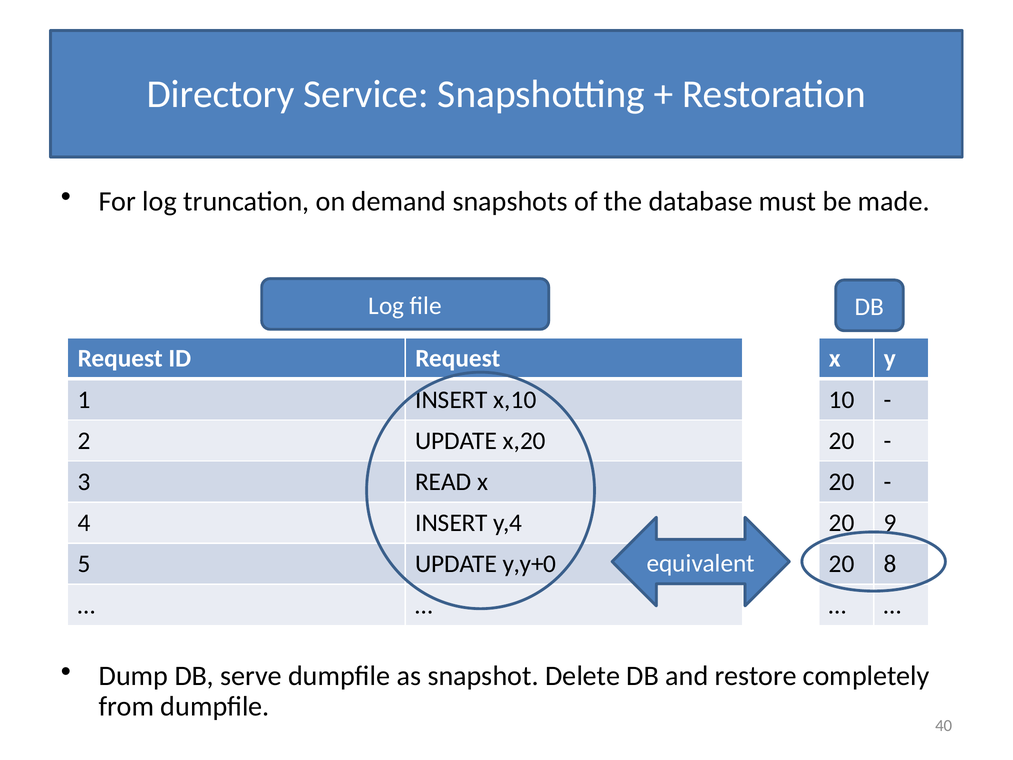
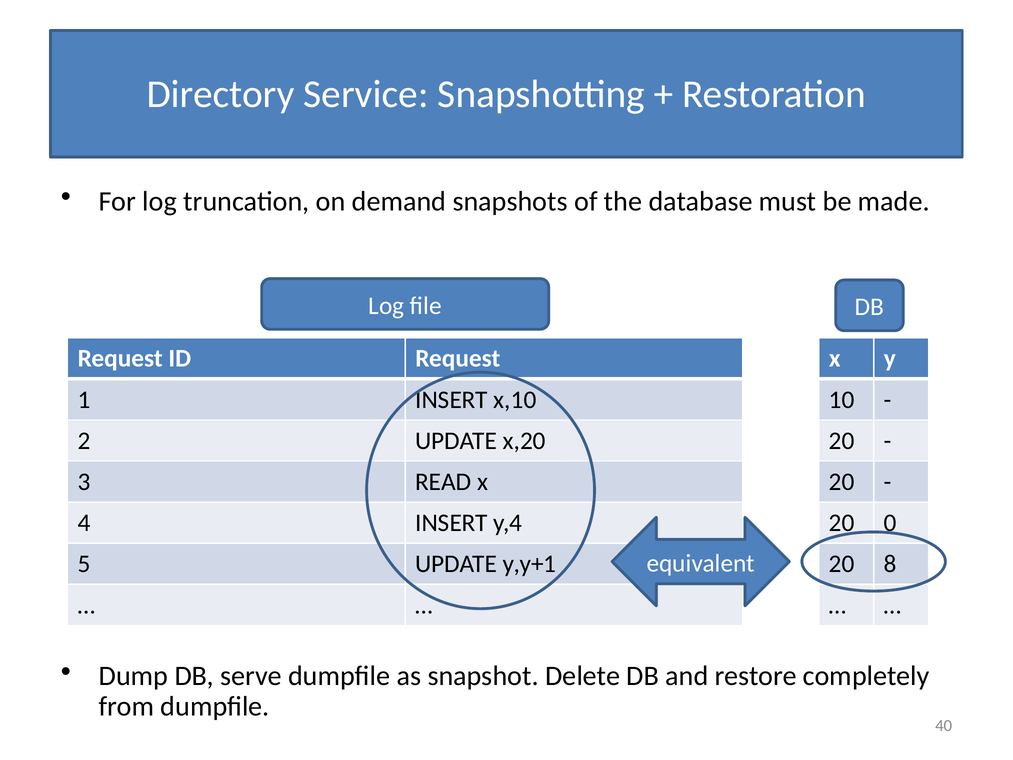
9: 9 -> 0
y,y+0: y,y+0 -> y,y+1
